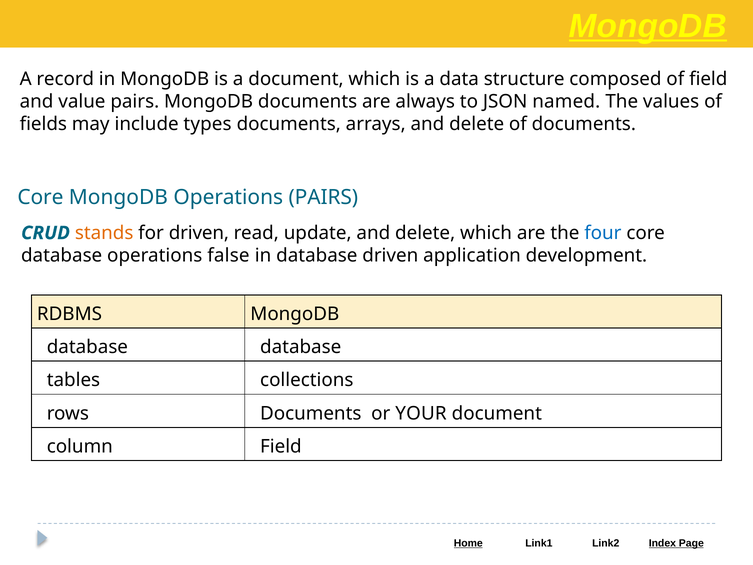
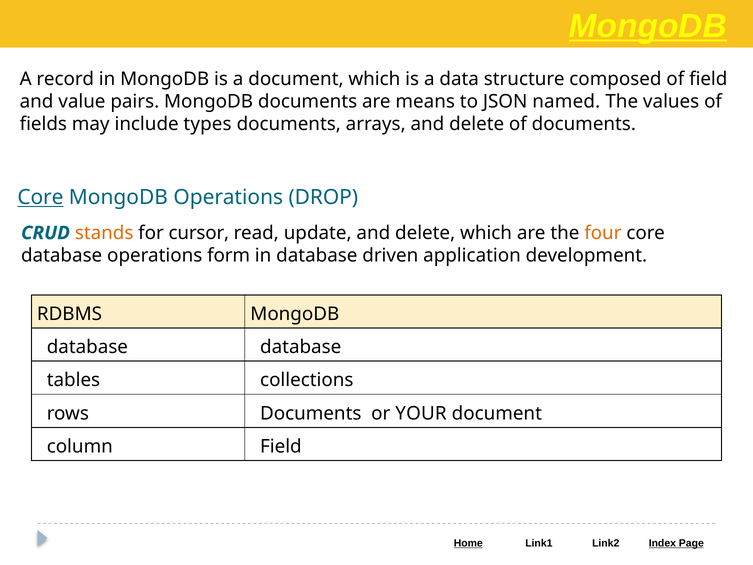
always: always -> means
Core at (40, 197) underline: none -> present
Operations PAIRS: PAIRS -> DROP
for driven: driven -> cursor
four colour: blue -> orange
false: false -> form
